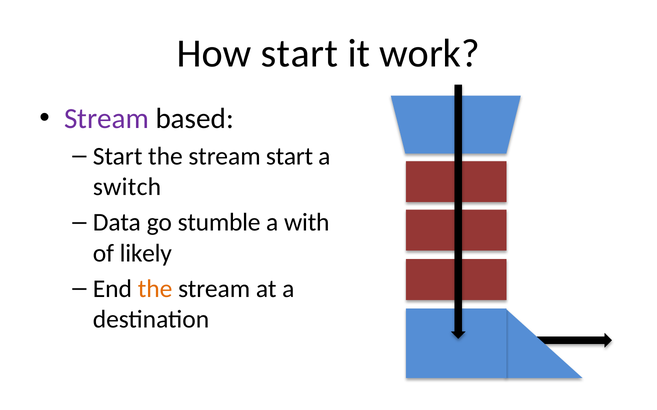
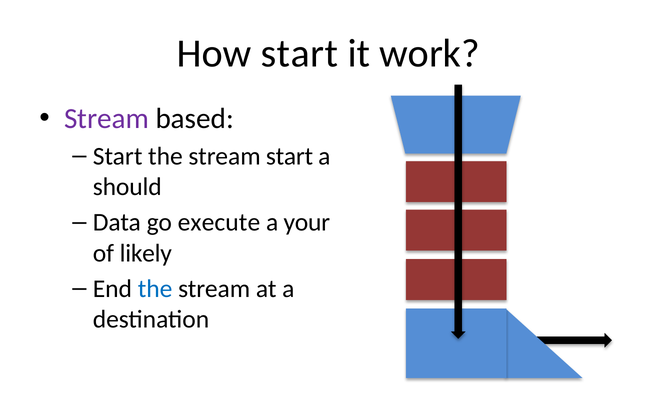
switch: switch -> should
stumble: stumble -> execute
with: with -> your
the at (155, 289) colour: orange -> blue
